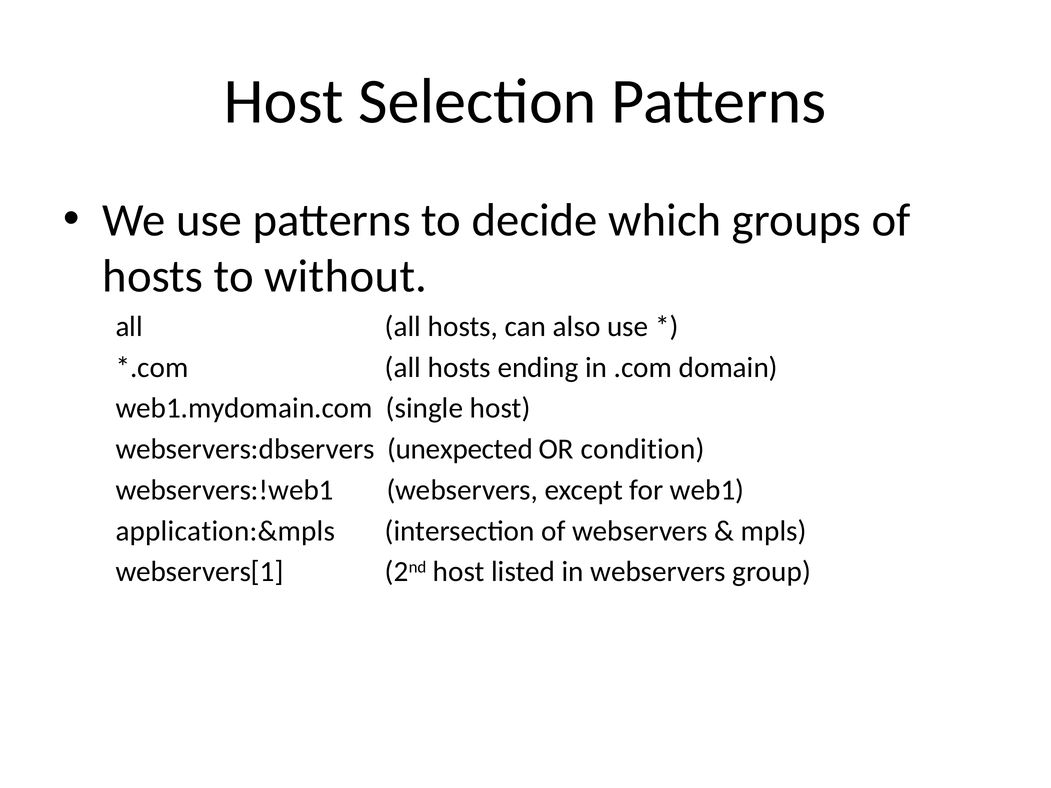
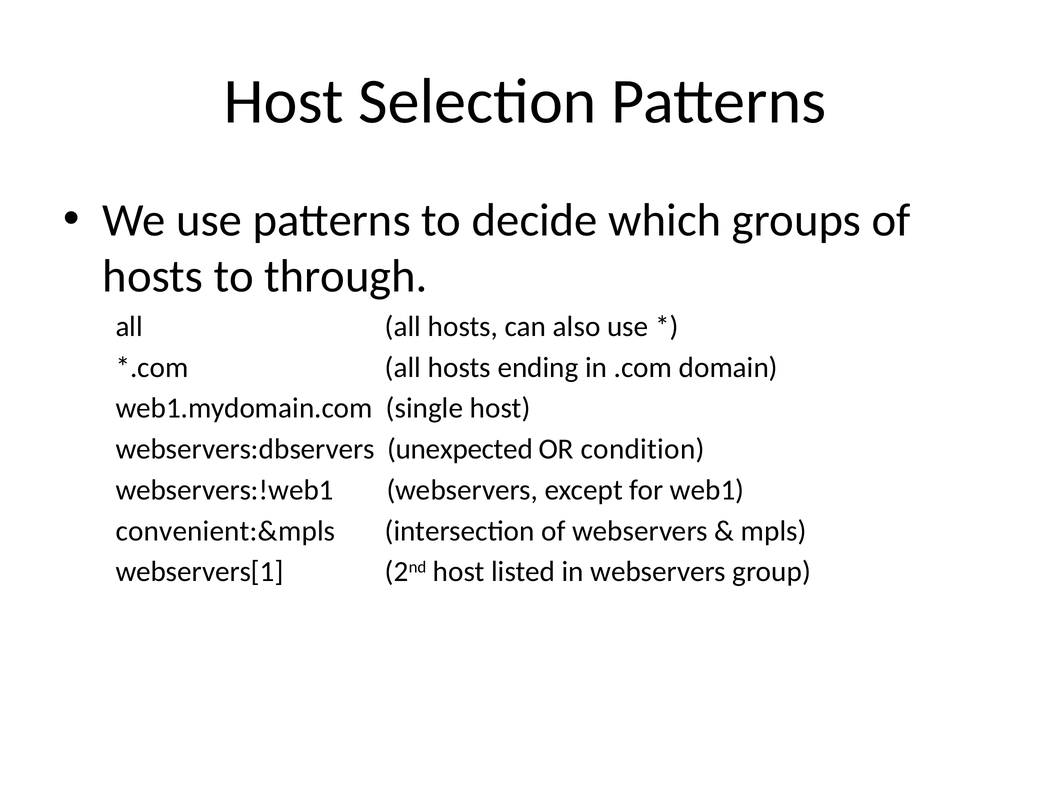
without: without -> through
application:&mpls: application:&mpls -> convenient:&mpls
